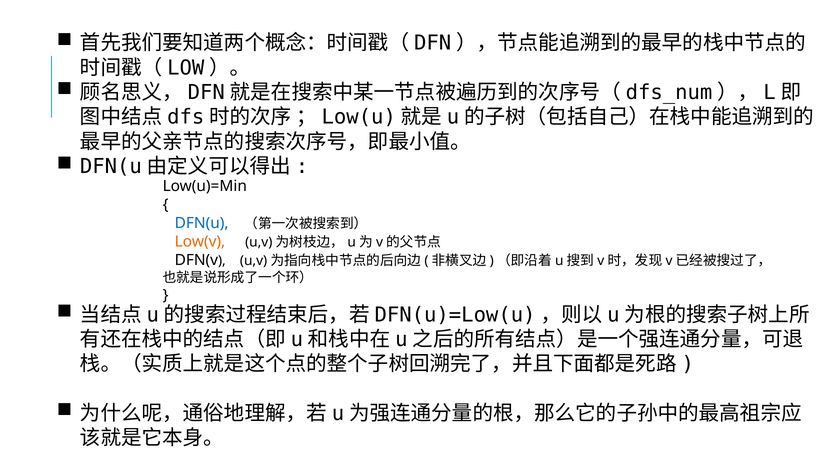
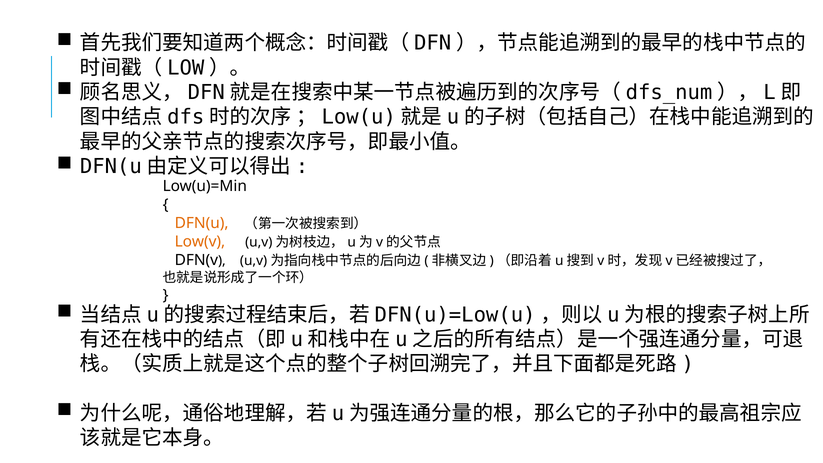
DFN(u colour: blue -> orange
